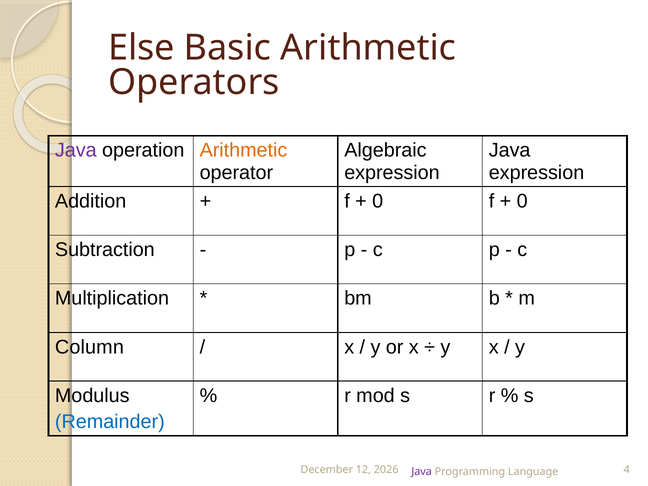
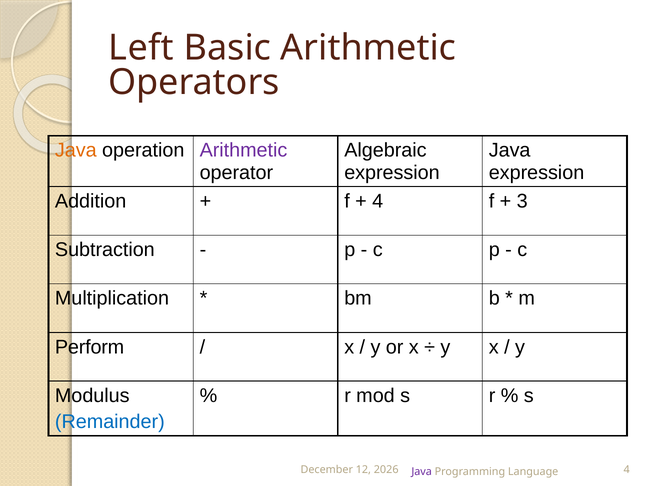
Else: Else -> Left
Java at (76, 150) colour: purple -> orange
Arithmetic at (243, 150) colour: orange -> purple
0 at (378, 201): 0 -> 4
0 at (522, 201): 0 -> 3
Column: Column -> Perform
